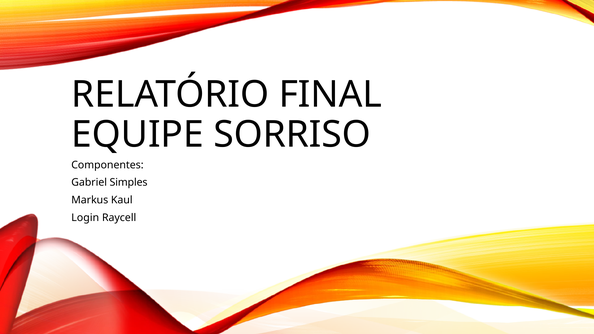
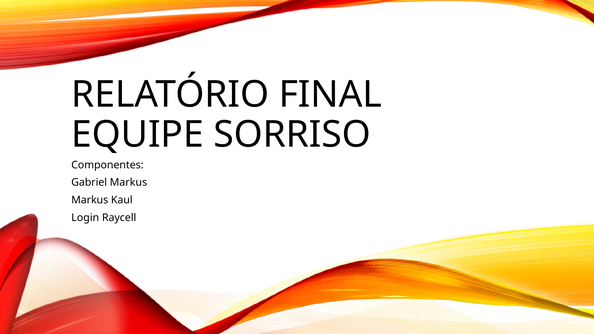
Gabriel Simples: Simples -> Markus
